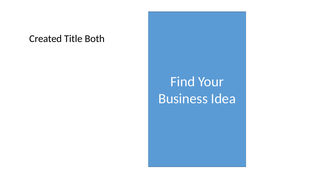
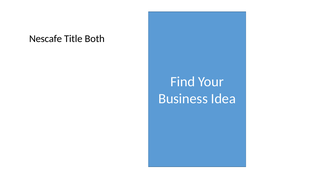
Created: Created -> Nescafe
